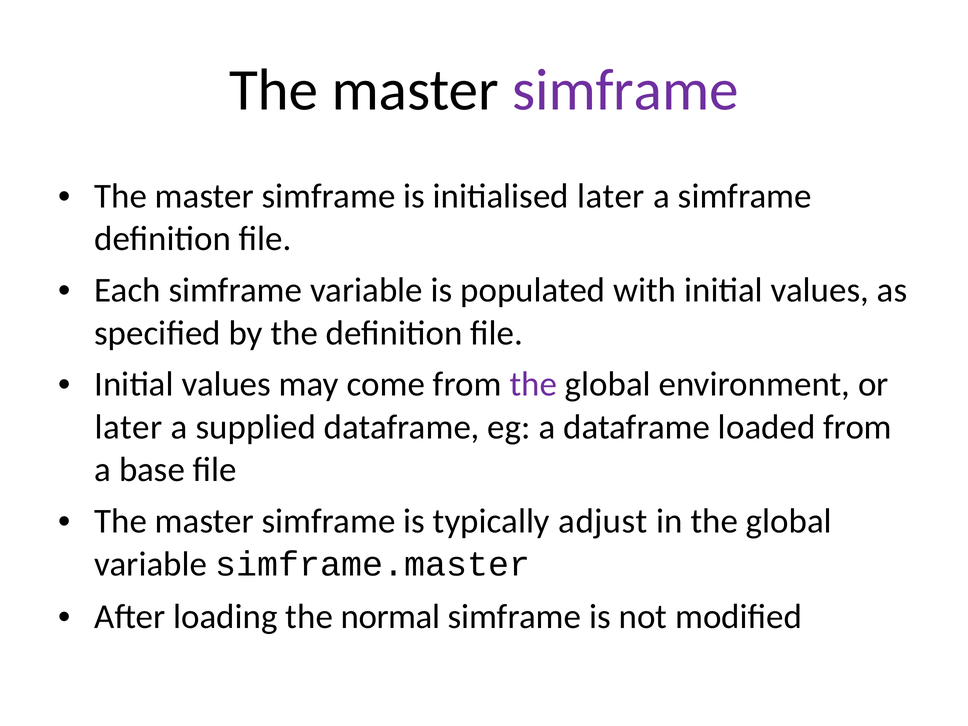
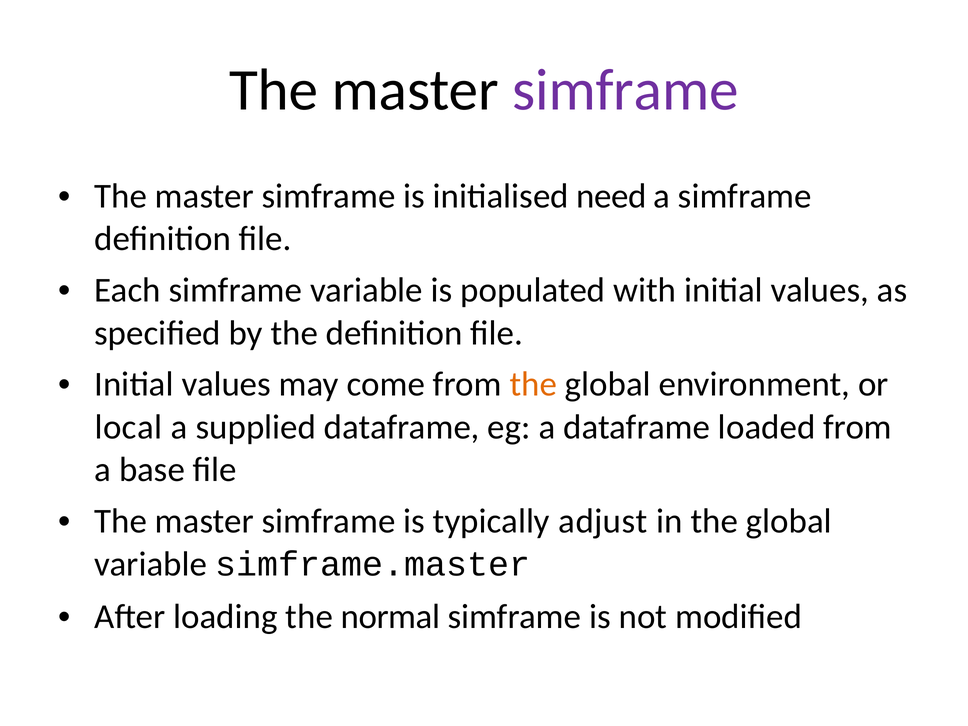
initialised later: later -> need
the at (533, 384) colour: purple -> orange
later at (129, 427): later -> local
